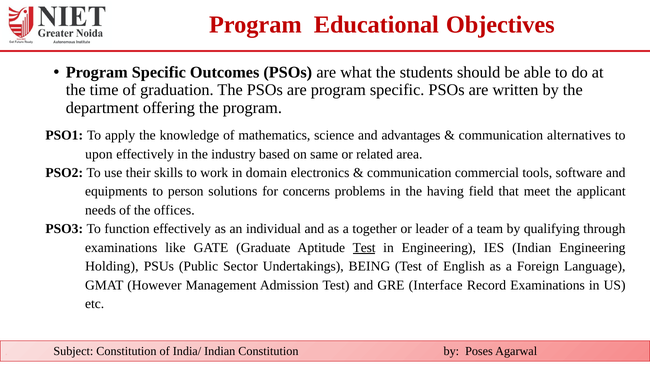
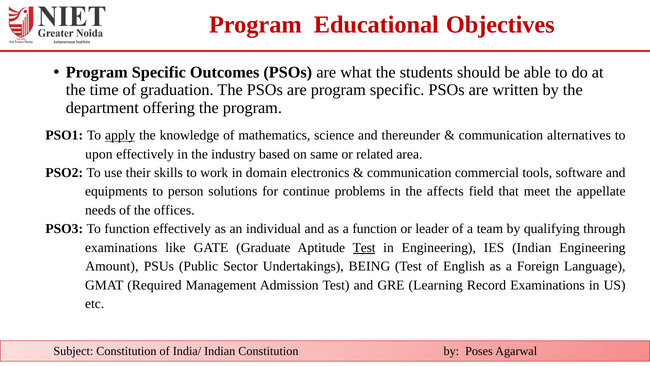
apply underline: none -> present
advantages: advantages -> thereunder
concerns: concerns -> continue
having: having -> affects
applicant: applicant -> appellate
a together: together -> function
Holding: Holding -> Amount
However: However -> Required
Interface: Interface -> Learning
